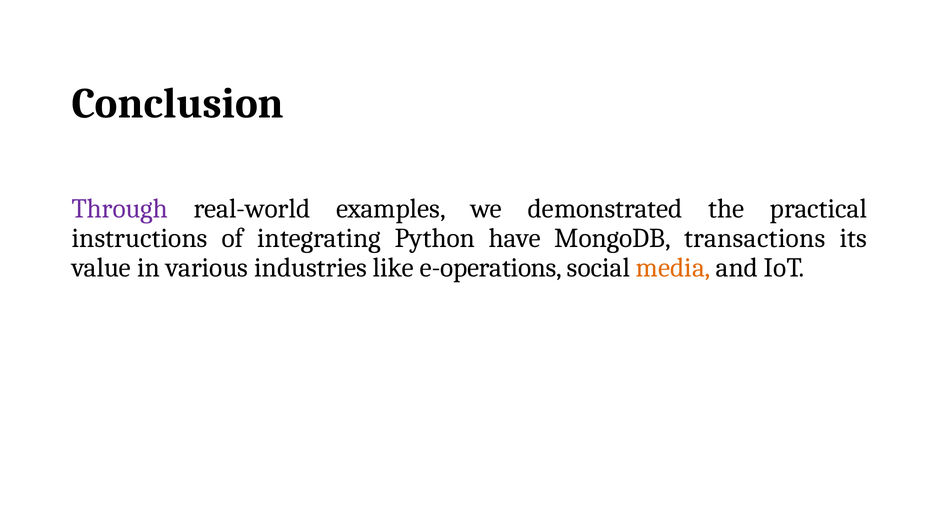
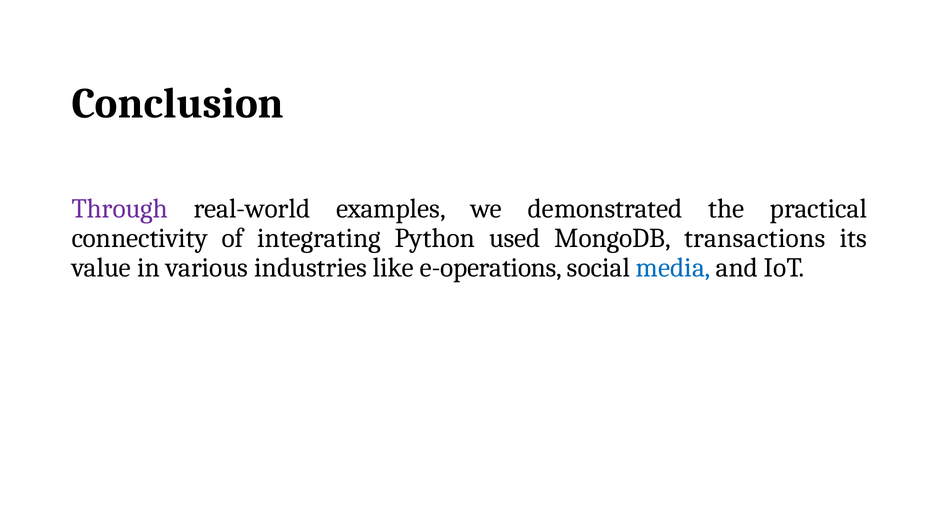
instructions: instructions -> connectivity
have: have -> used
media colour: orange -> blue
